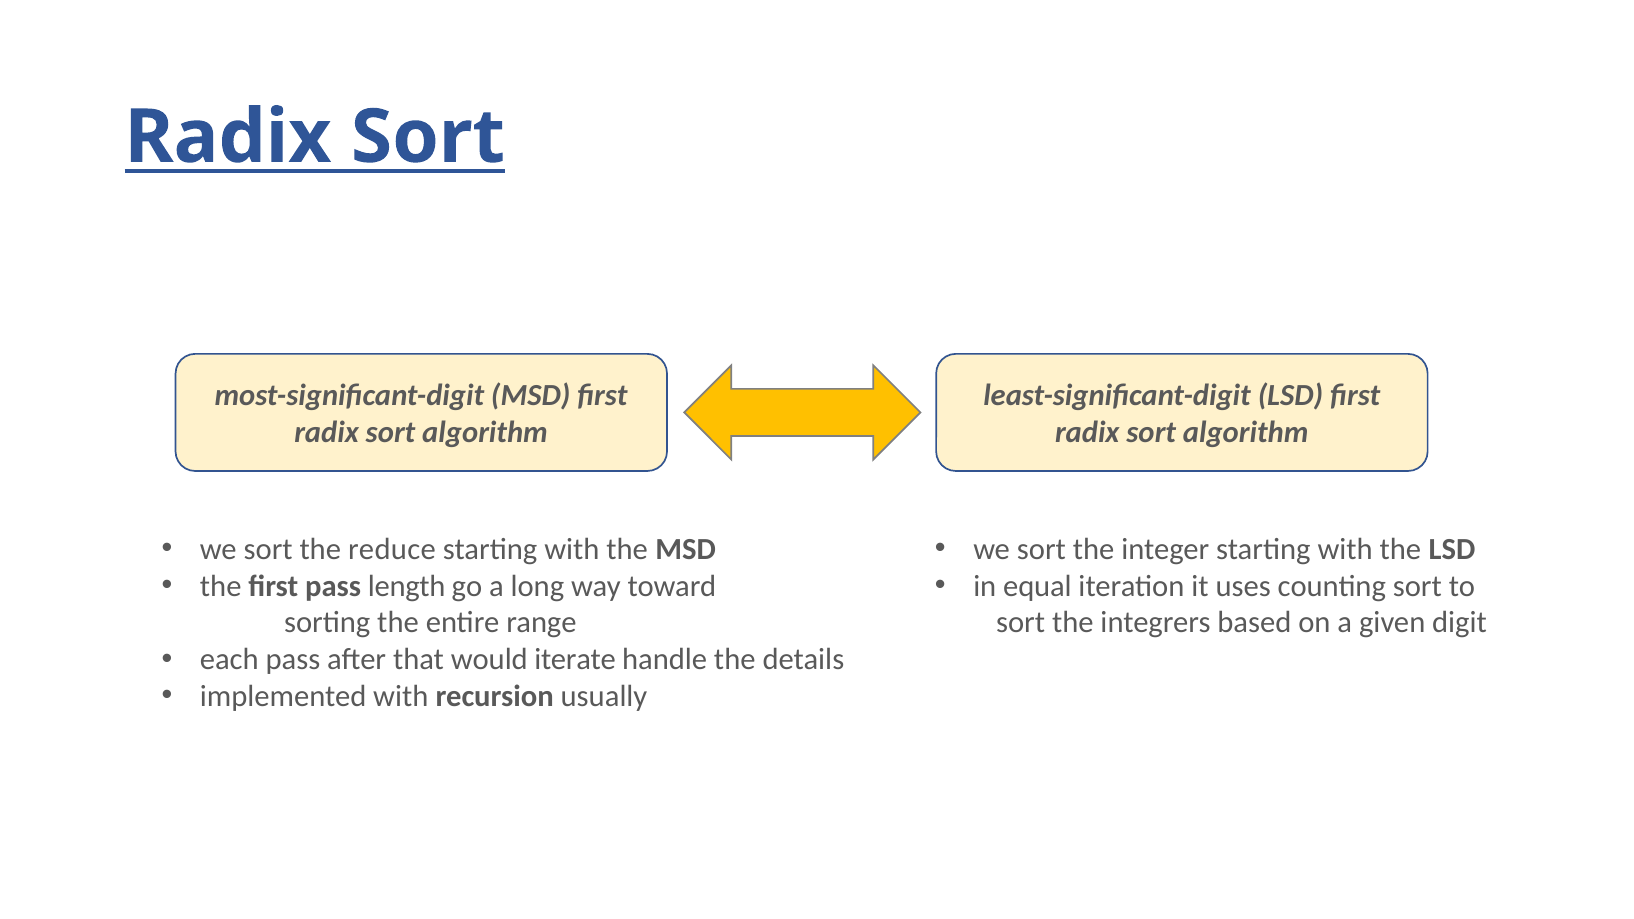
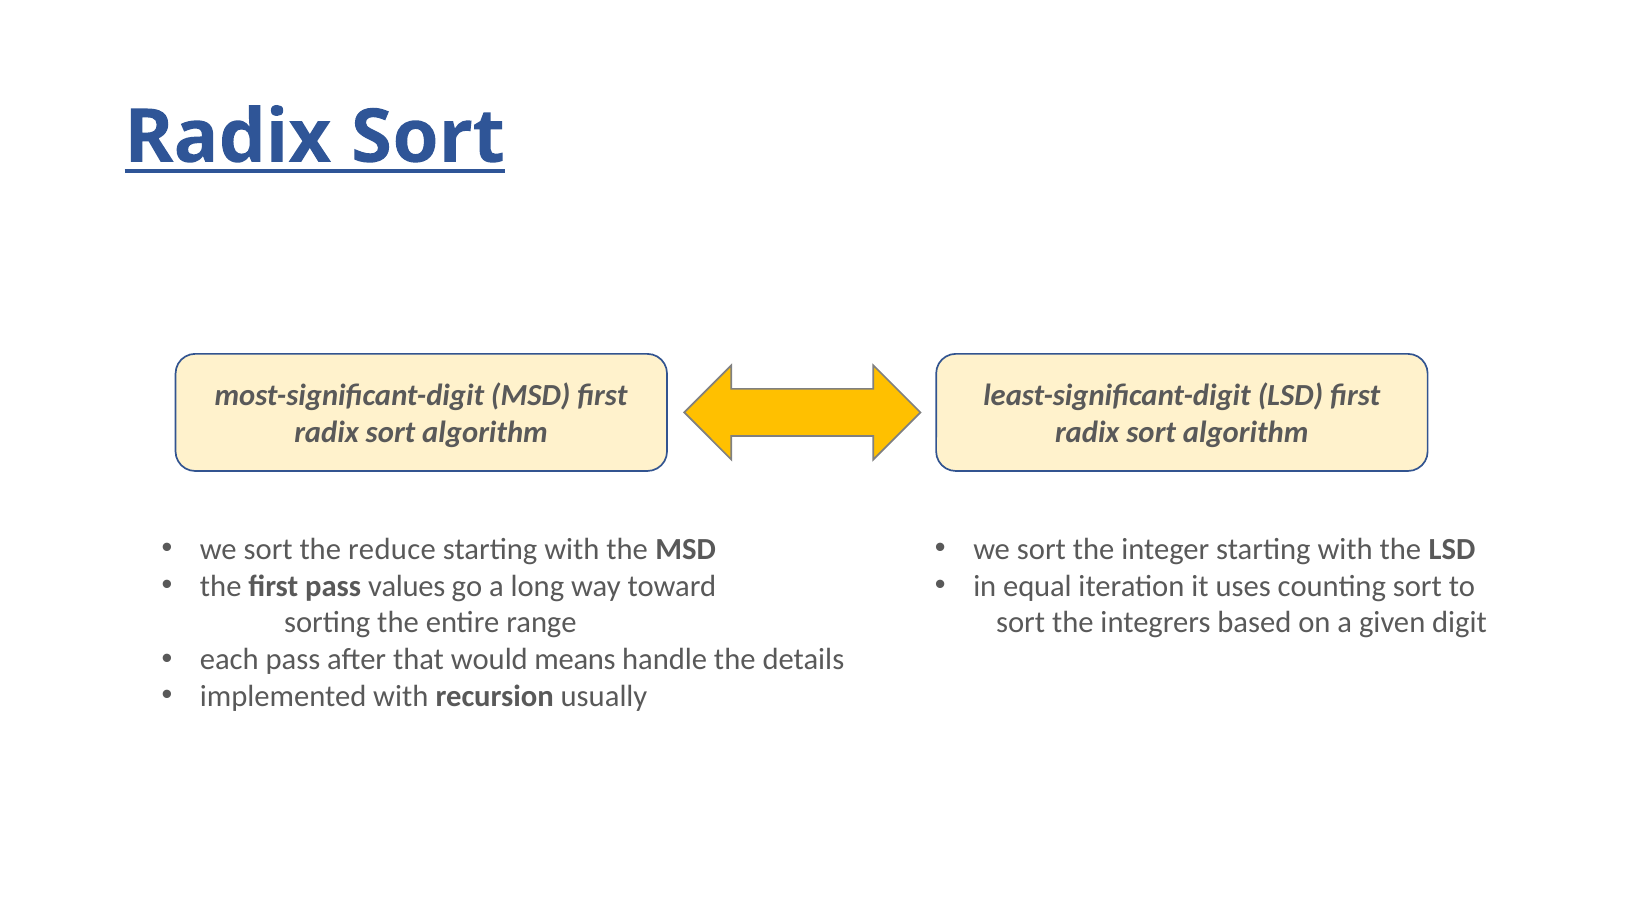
length: length -> values
iterate: iterate -> means
